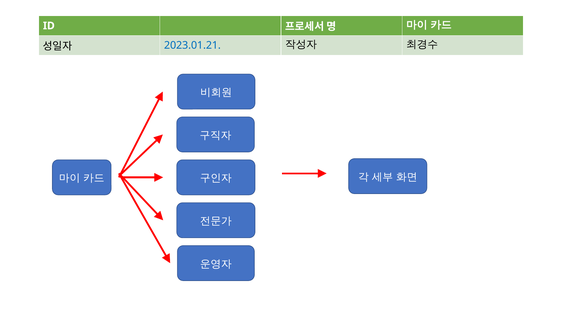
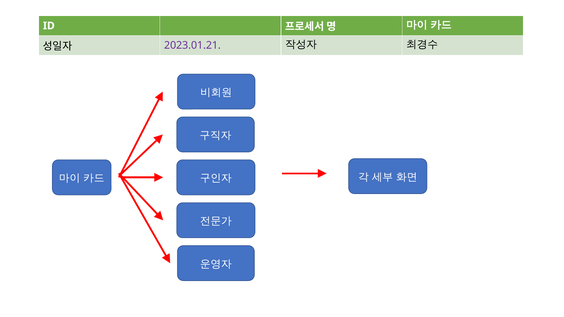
2023.01.21 colour: blue -> purple
